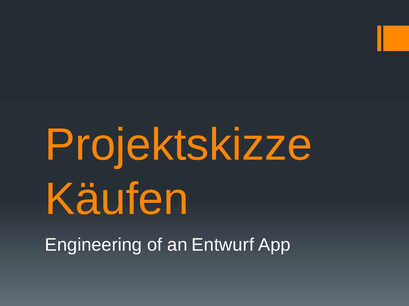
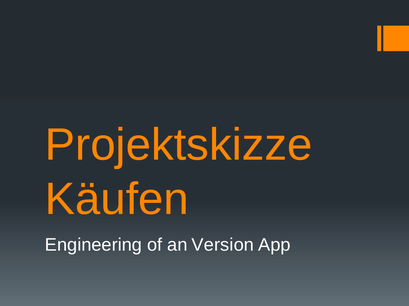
Entwurf: Entwurf -> Version
